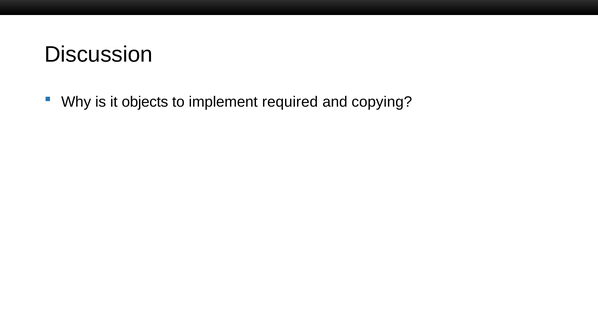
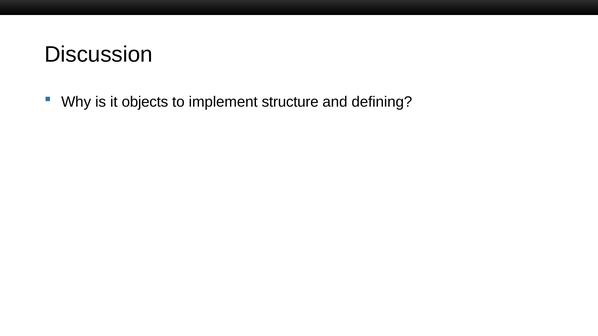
required: required -> structure
copying: copying -> defining
